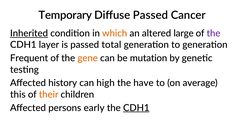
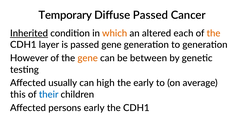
large: large -> each
the at (214, 33) colour: purple -> orange
passed total: total -> gene
Frequent: Frequent -> However
mutation: mutation -> between
history: history -> usually
the have: have -> early
their colour: orange -> blue
CDH1 at (136, 108) underline: present -> none
